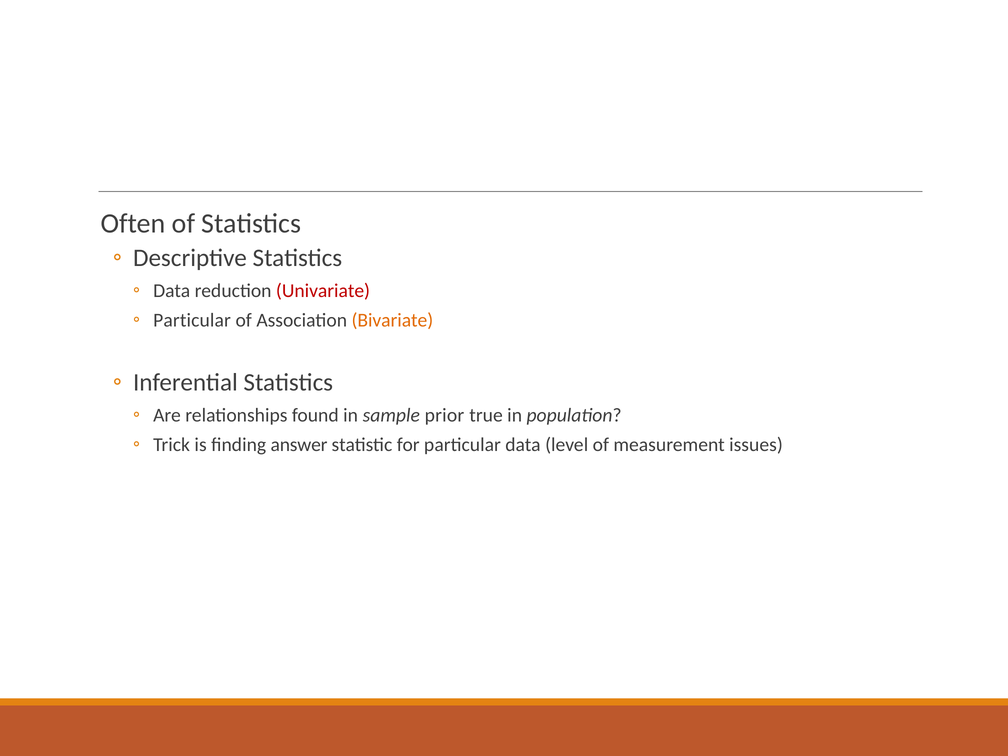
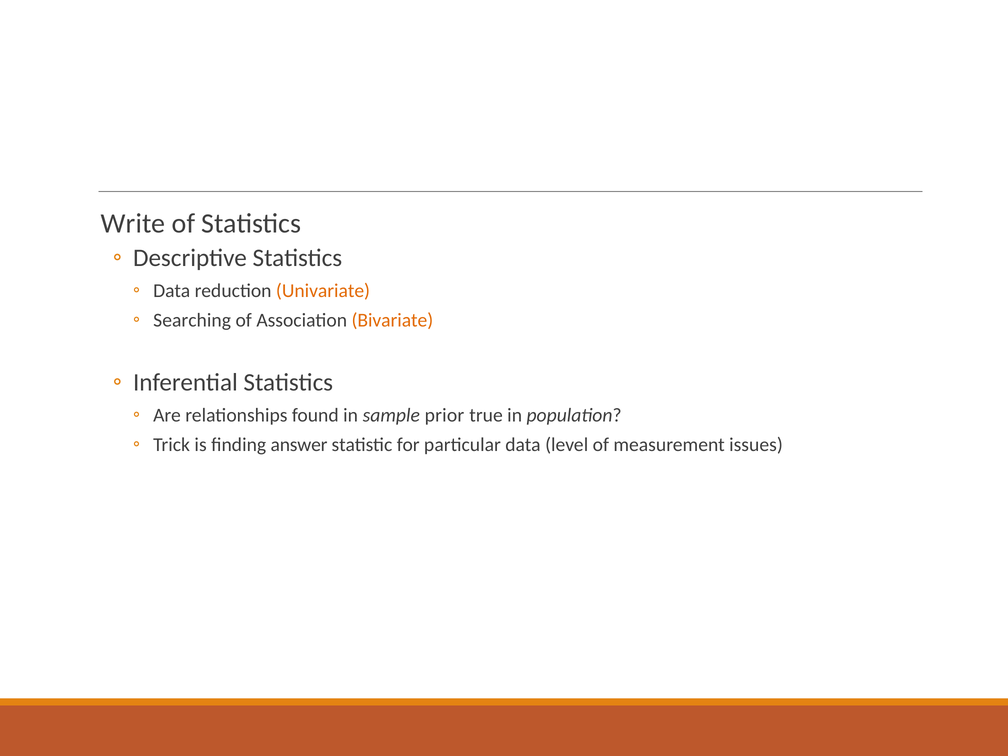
Often: Often -> Write
Univariate colour: red -> orange
Particular at (192, 320): Particular -> Searching
